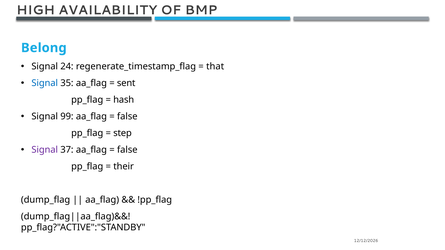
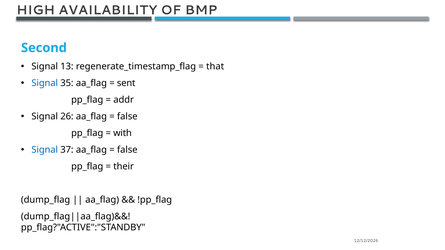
Belong: Belong -> Second
24: 24 -> 13
hash: hash -> addr
99: 99 -> 26
step: step -> with
Signal at (45, 150) colour: purple -> blue
